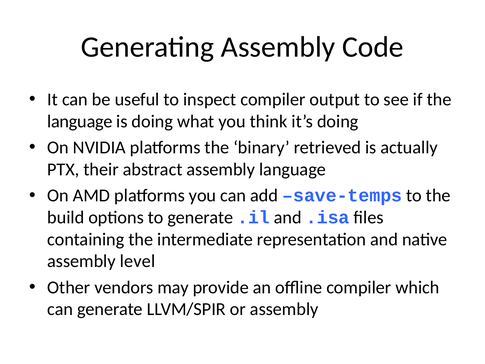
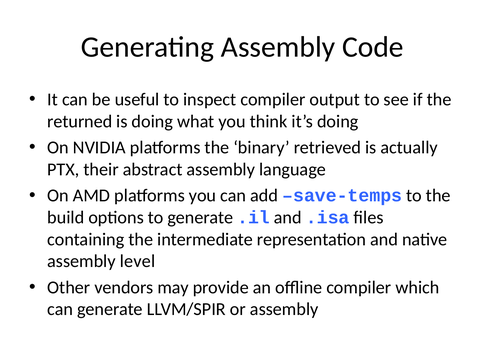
language at (80, 121): language -> returned
